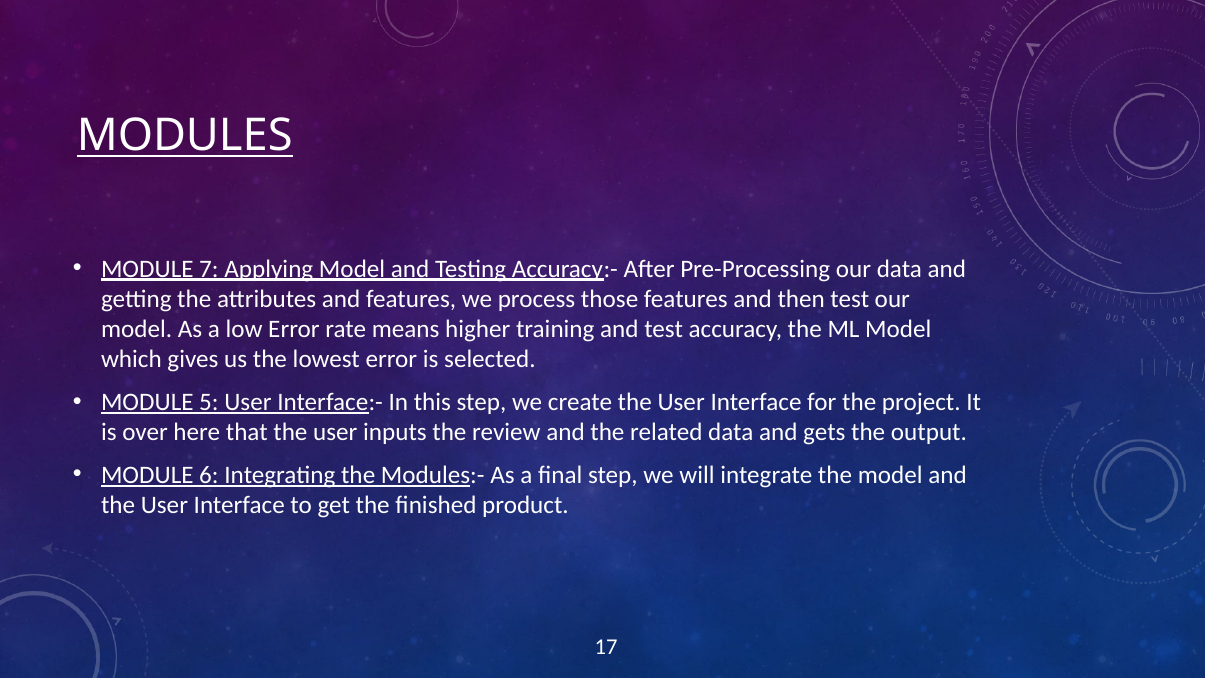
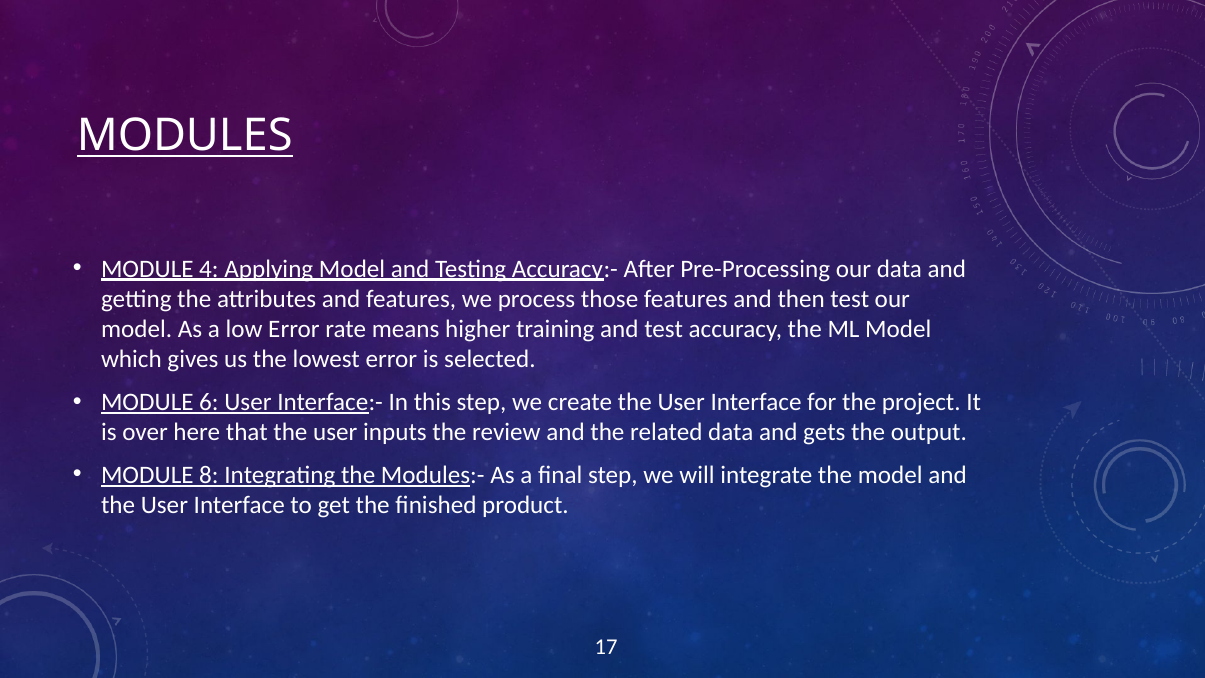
7: 7 -> 4
5: 5 -> 6
6: 6 -> 8
